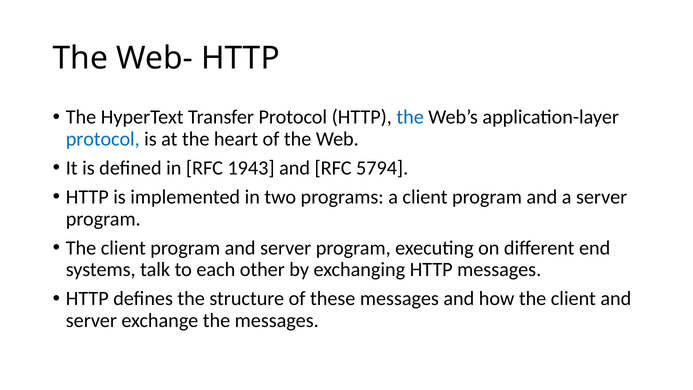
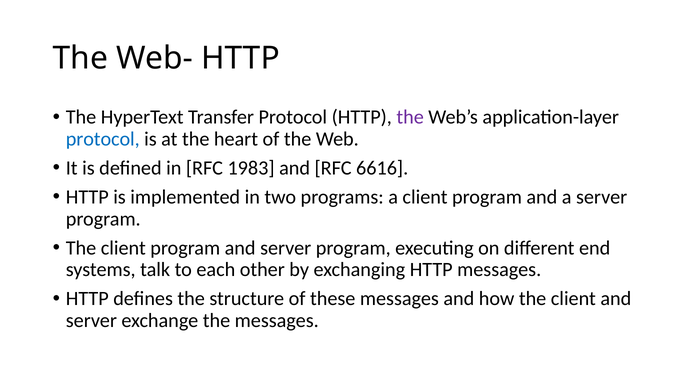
the at (410, 117) colour: blue -> purple
1943: 1943 -> 1983
5794: 5794 -> 6616
